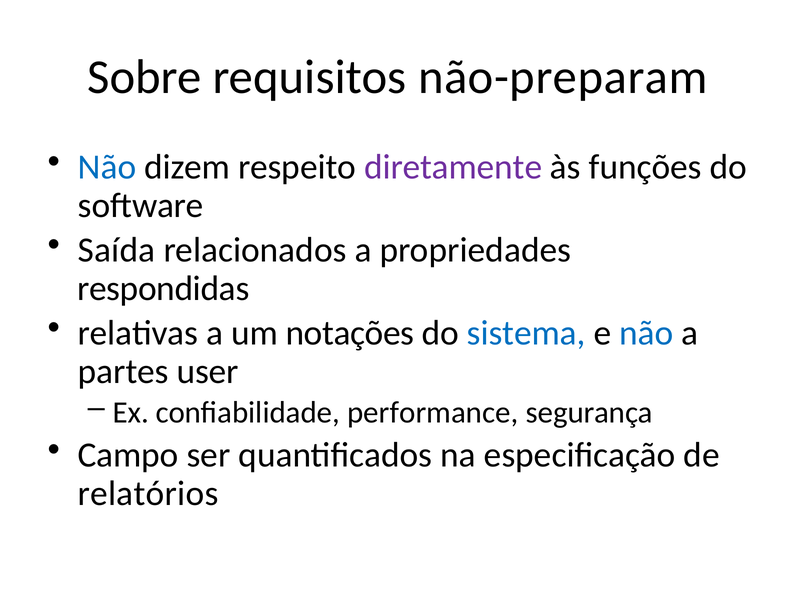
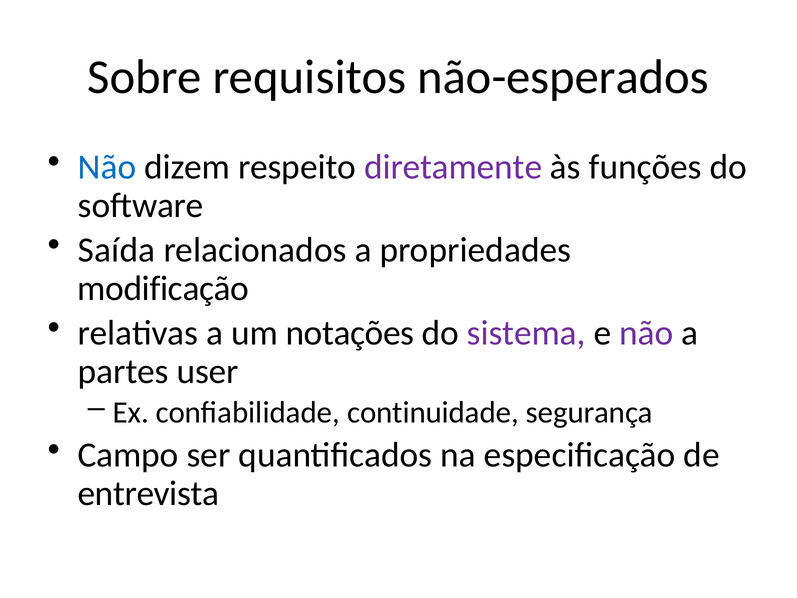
não-preparam: não-preparam -> não-esperados
respondidas: respondidas -> modificação
sistema colour: blue -> purple
não at (646, 333) colour: blue -> purple
performance: performance -> continuidade
relatórios: relatórios -> entrevista
